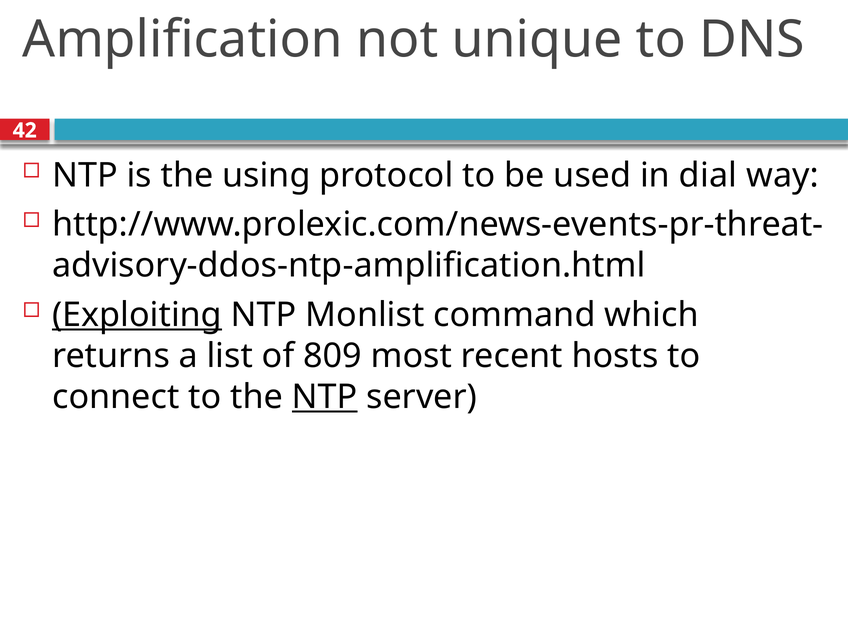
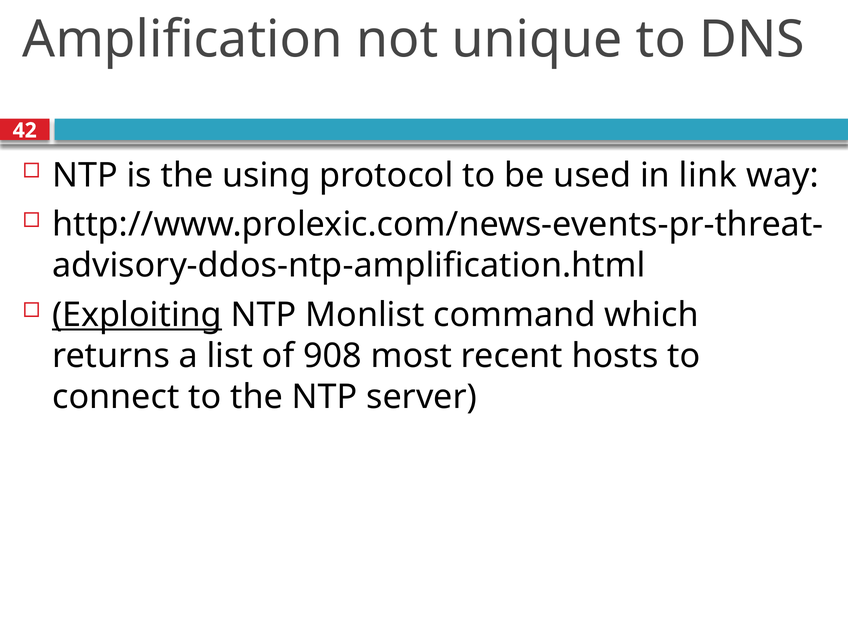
dial: dial -> link
809: 809 -> 908
NTP at (325, 397) underline: present -> none
